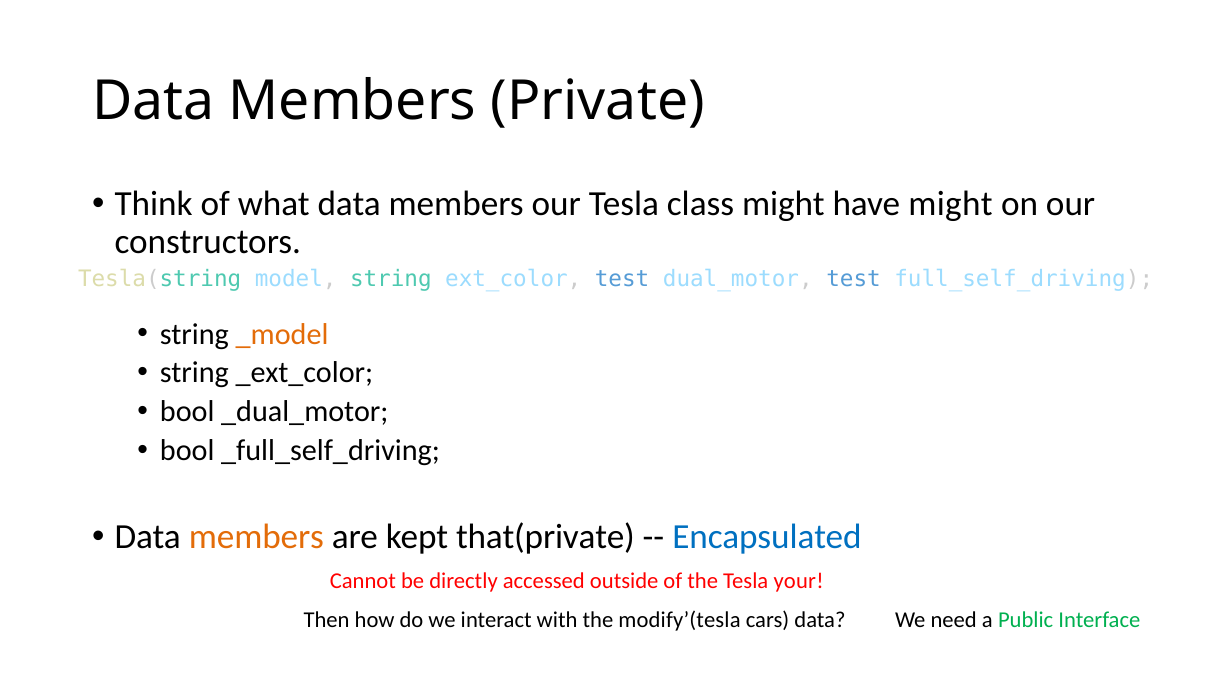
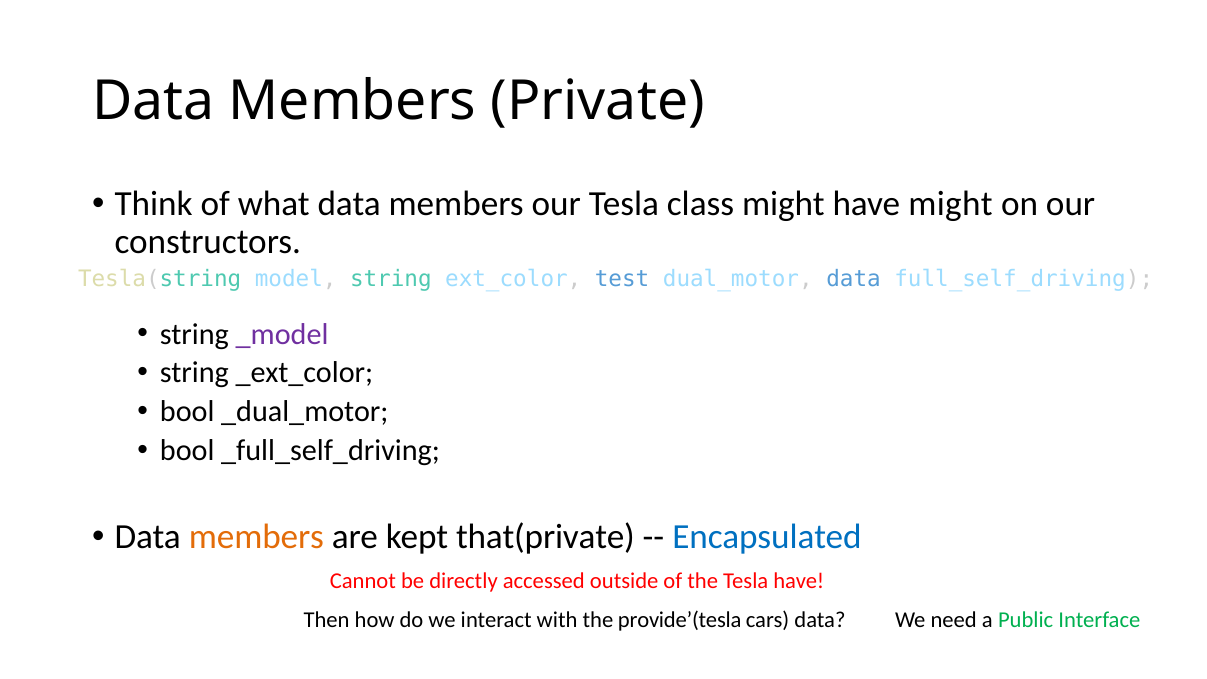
dual_motor test: test -> data
_model colour: orange -> purple
Tesla your: your -> have
modify’(tesla: modify’(tesla -> provide’(tesla
